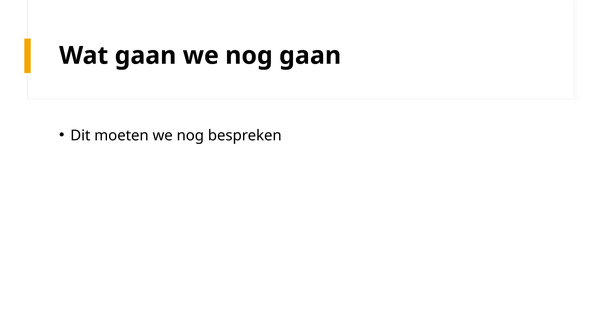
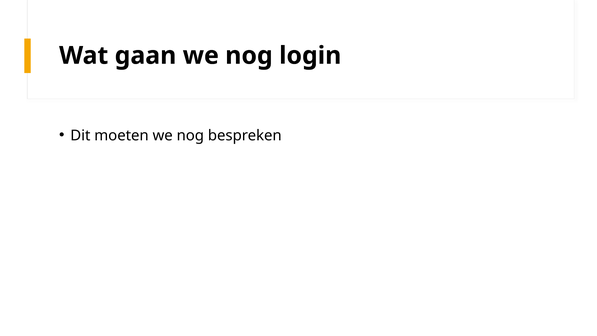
nog gaan: gaan -> login
